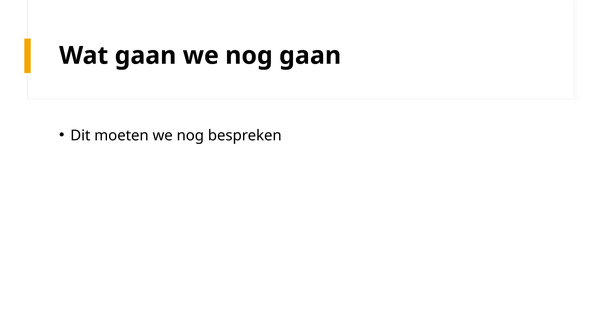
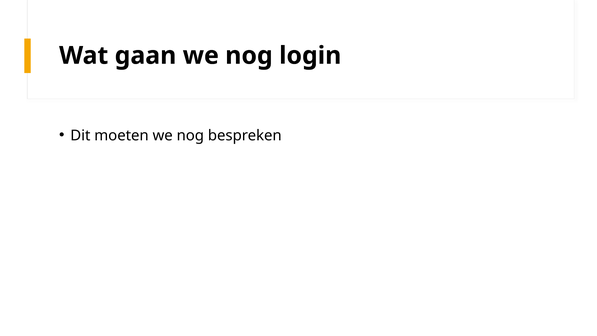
nog gaan: gaan -> login
